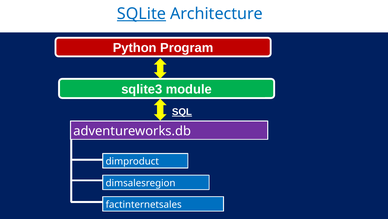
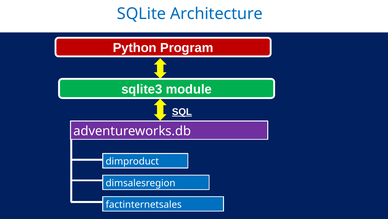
SQLite underline: present -> none
